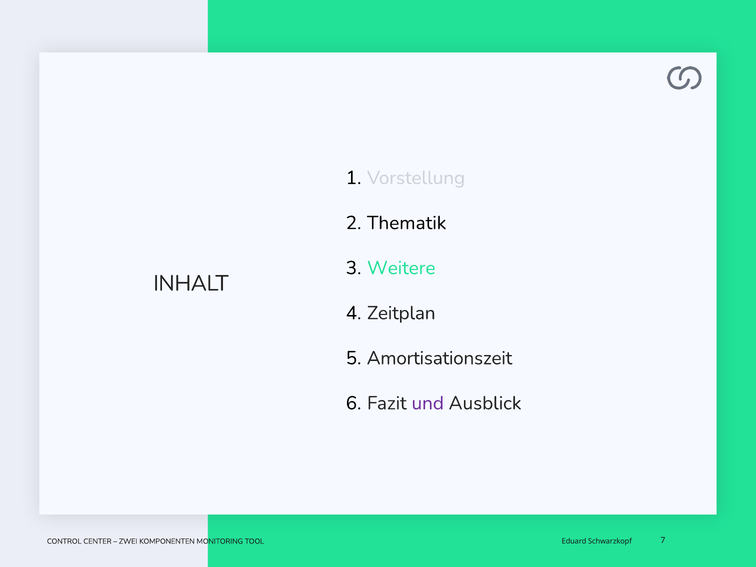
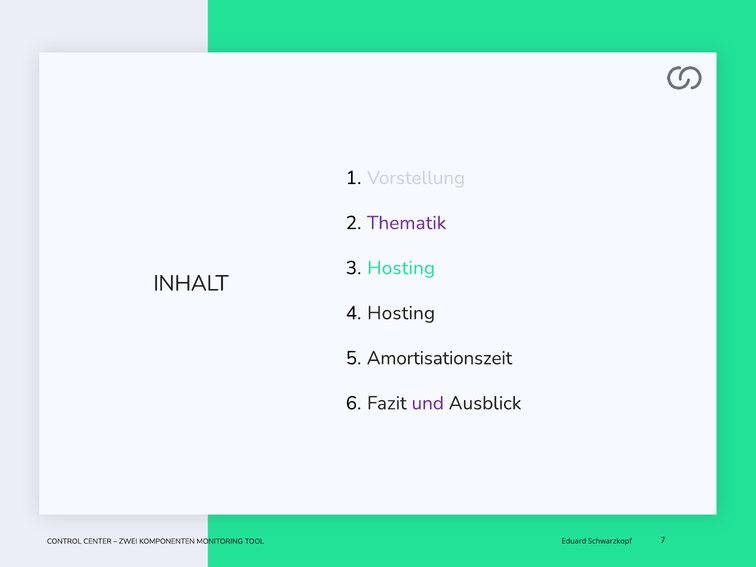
Thematik colour: black -> purple
Weitere at (401, 268): Weitere -> Hosting
Zeitplan at (401, 313): Zeitplan -> Hosting
